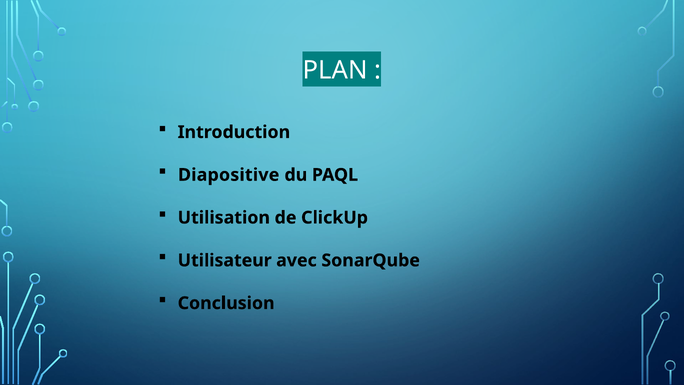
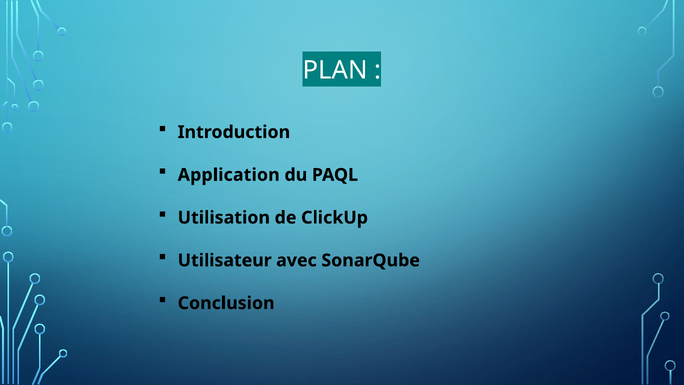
Diapositive: Diapositive -> Application
